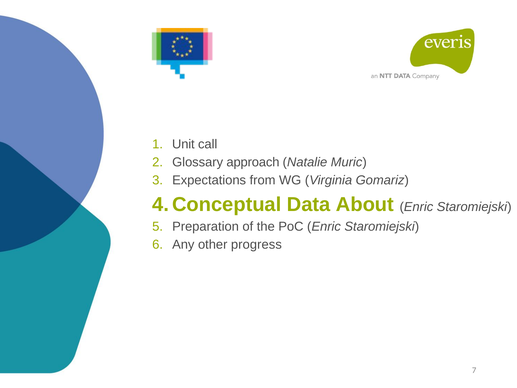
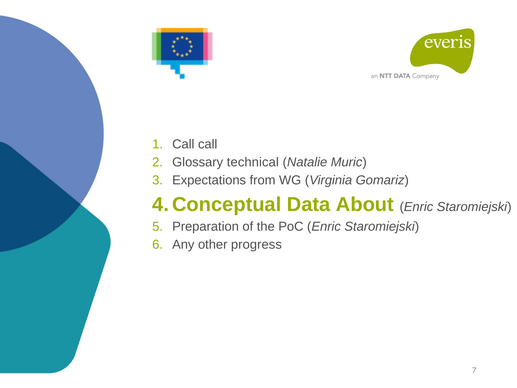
Unit at (183, 144): Unit -> Call
approach: approach -> technical
